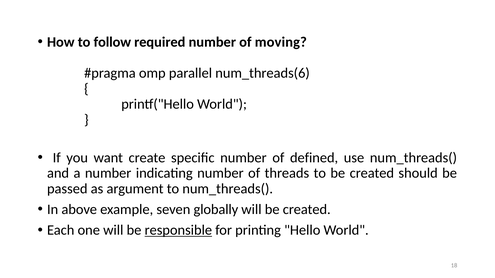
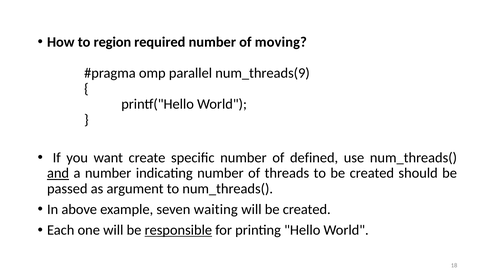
follow: follow -> region
num_threads(6: num_threads(6 -> num_threads(9
and underline: none -> present
globally: globally -> waiting
